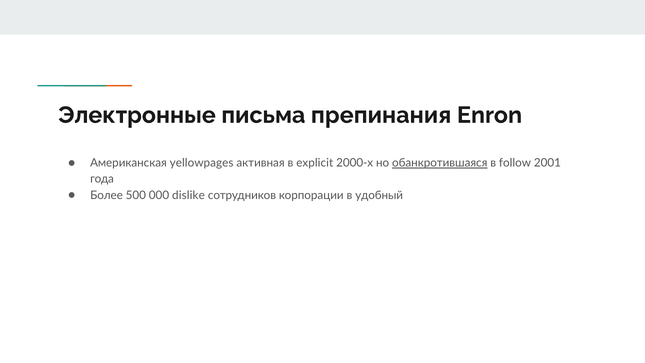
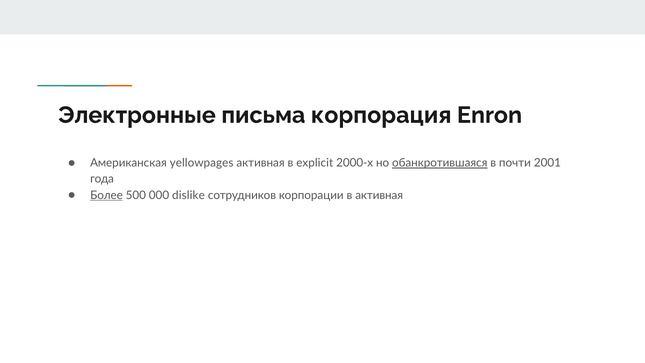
препинания: препинания -> корпорация
follow: follow -> почти
Более underline: none -> present
в удобный: удобный -> активная
